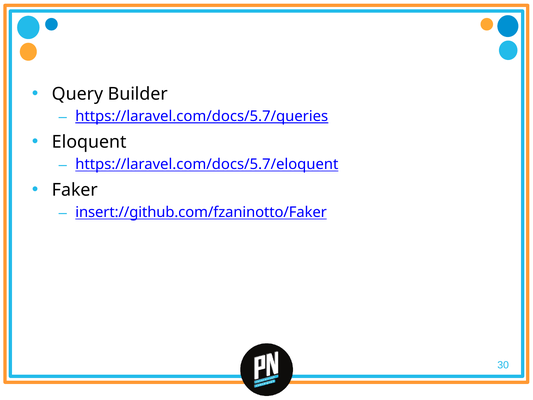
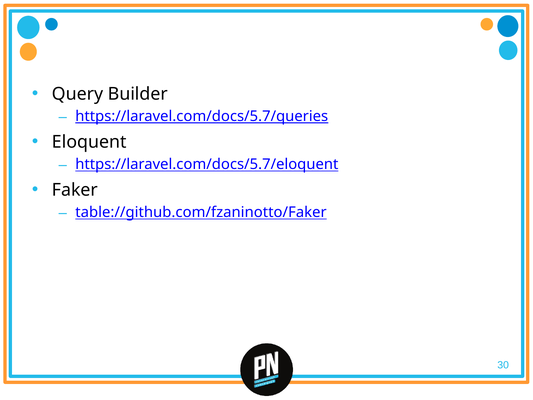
insert://github.com/fzaninotto/Faker: insert://github.com/fzaninotto/Faker -> table://github.com/fzaninotto/Faker
